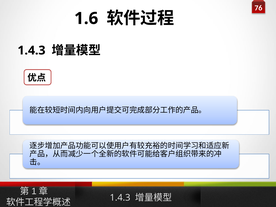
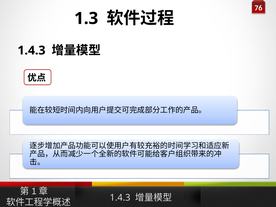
1.6: 1.6 -> 1.3
